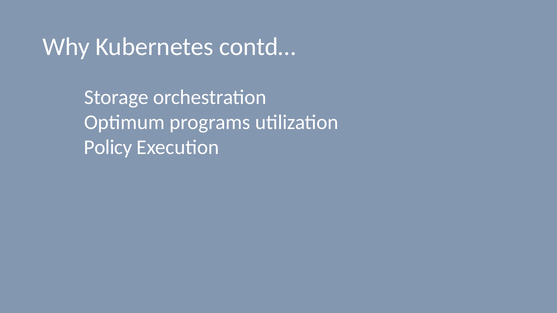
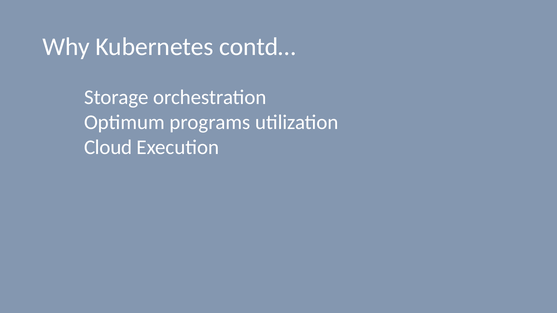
Policy: Policy -> Cloud
